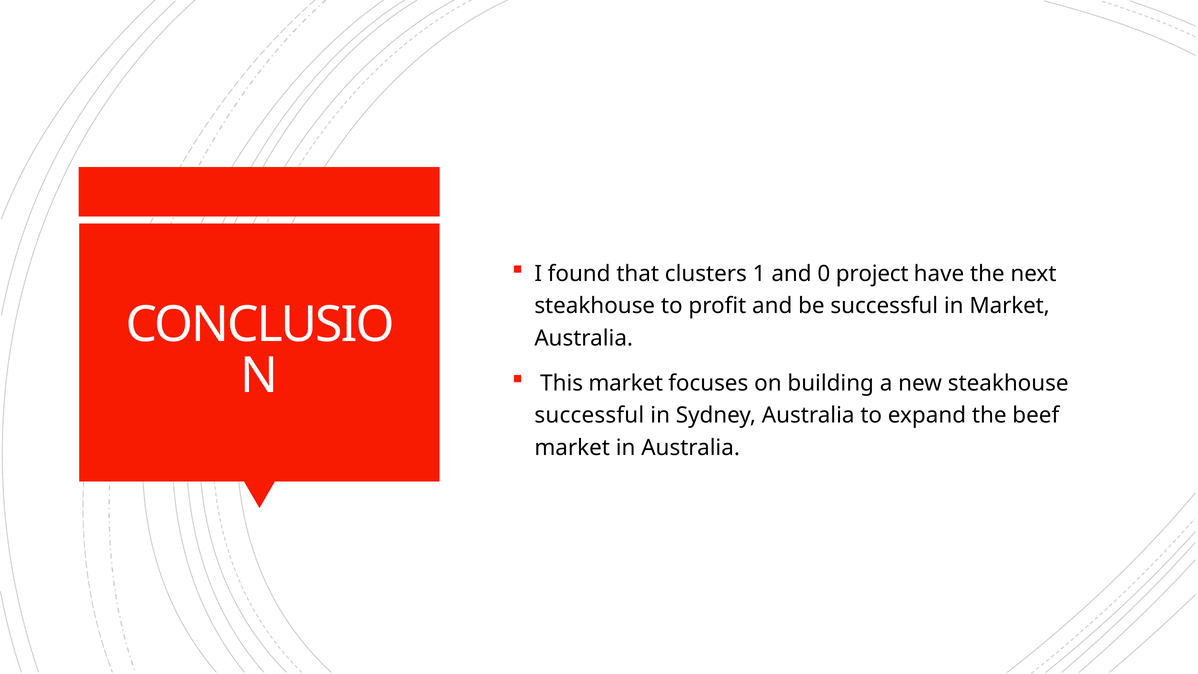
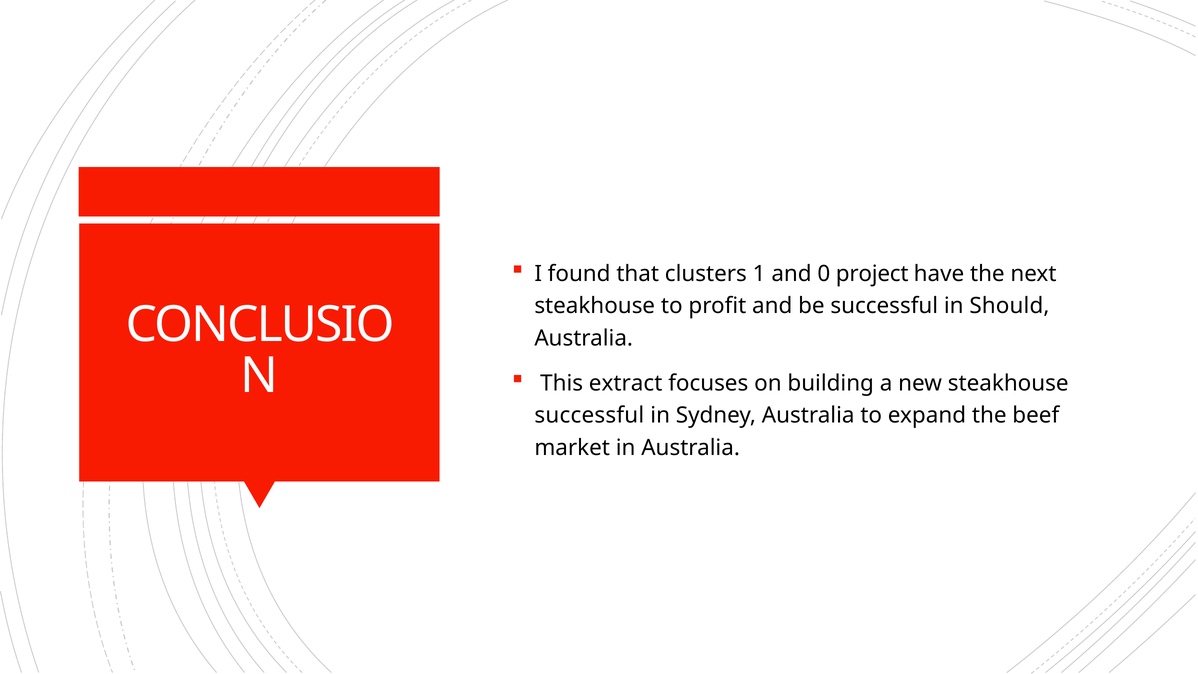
in Market: Market -> Should
This market: market -> extract
